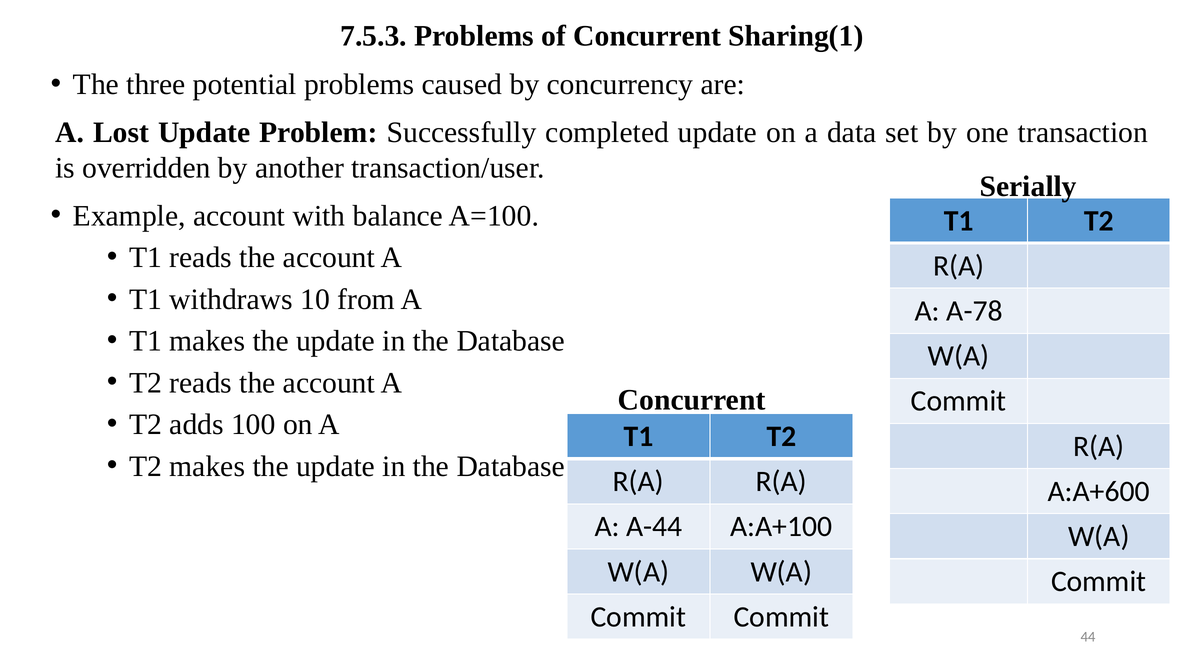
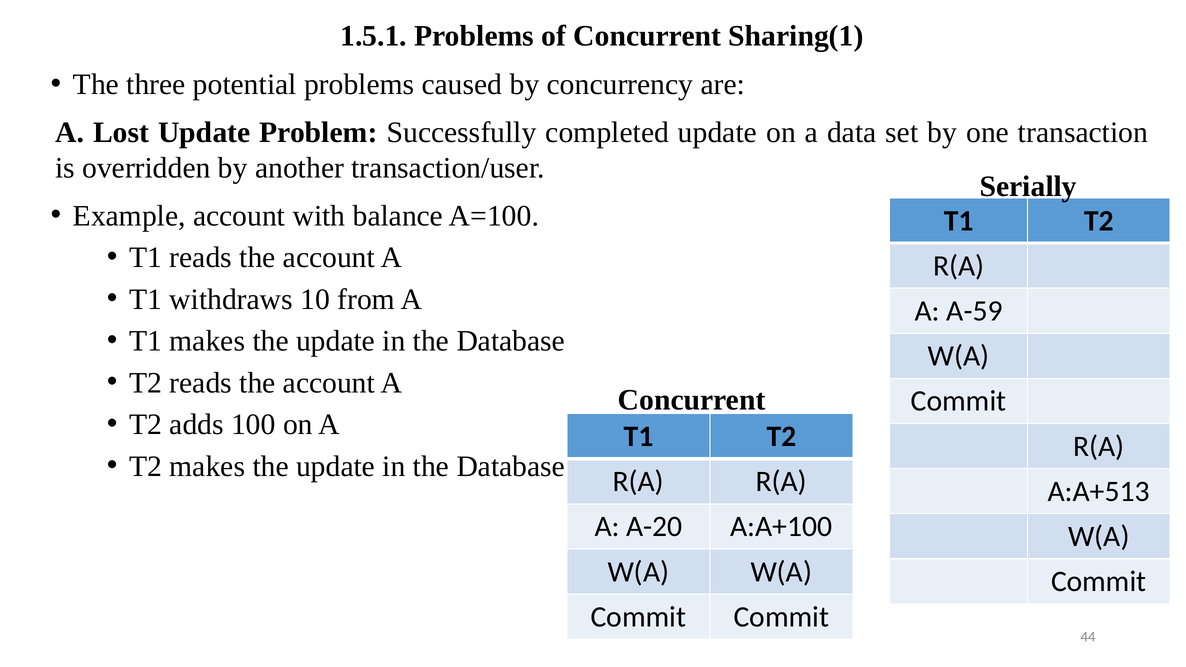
7.5.3: 7.5.3 -> 1.5.1
A-78: A-78 -> A-59
A:A+600: A:A+600 -> A:A+513
A-44: A-44 -> A-20
